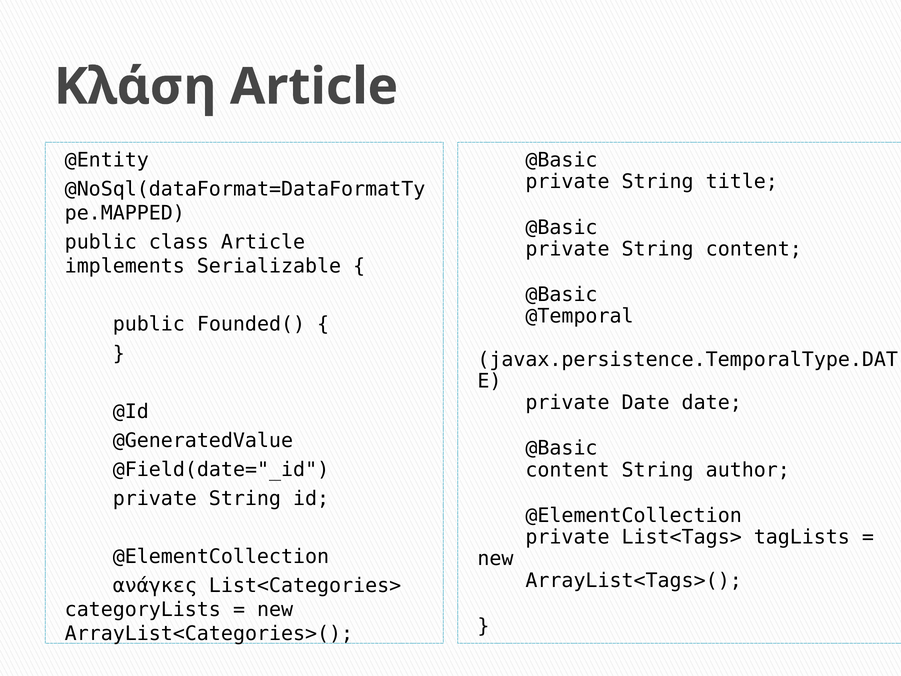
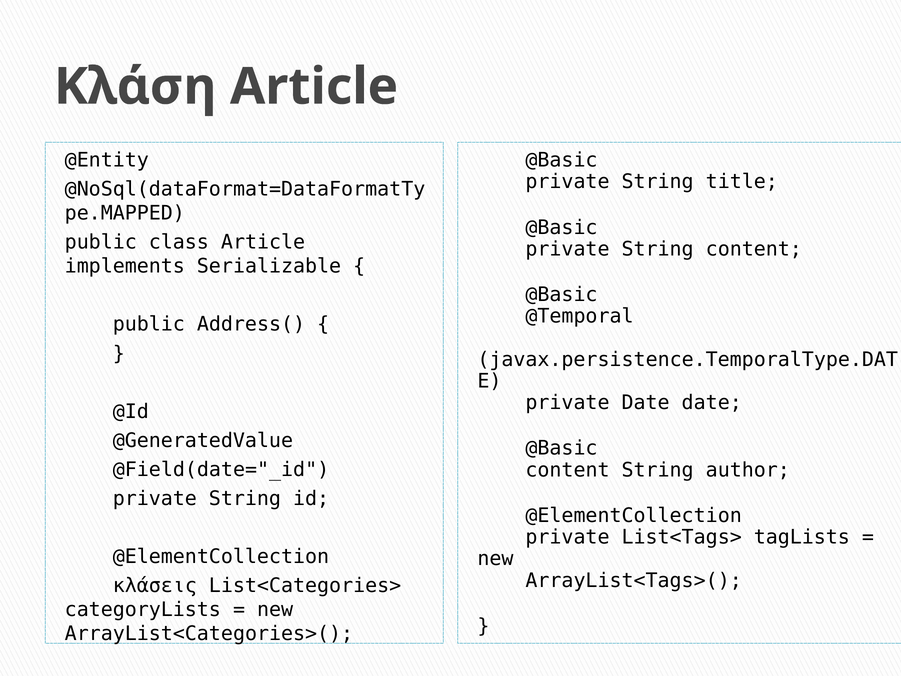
Founded(: Founded( -> Address(
ανάγκες: ανάγκες -> κλάσεις
